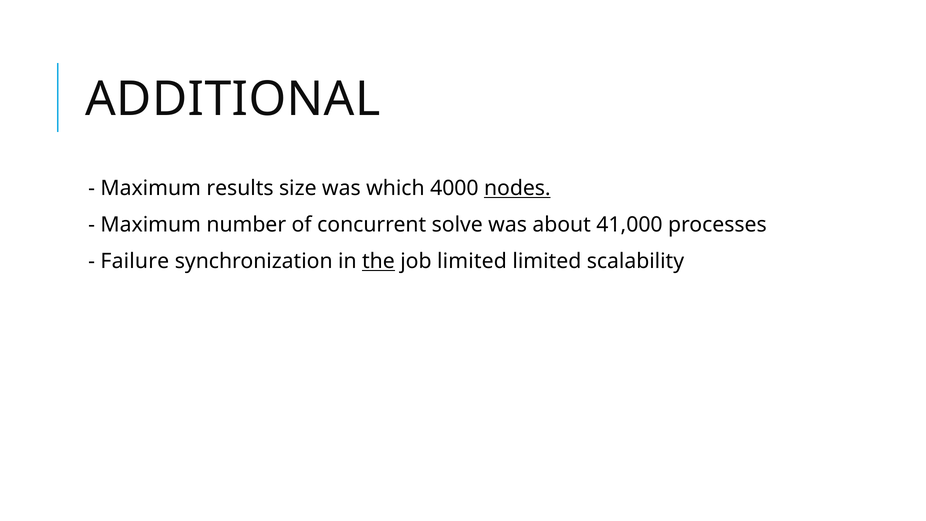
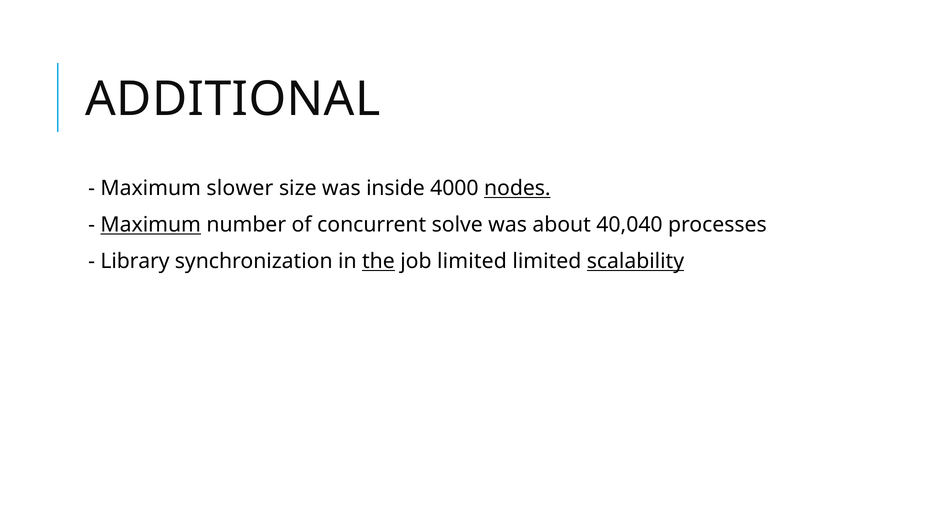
results: results -> slower
which: which -> inside
Maximum at (151, 225) underline: none -> present
41,000: 41,000 -> 40,040
Failure: Failure -> Library
scalability underline: none -> present
